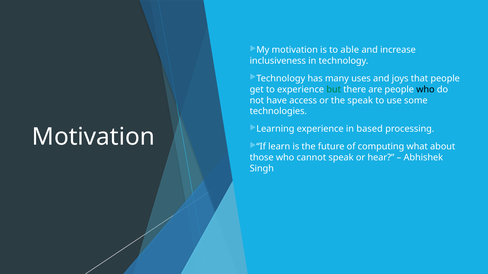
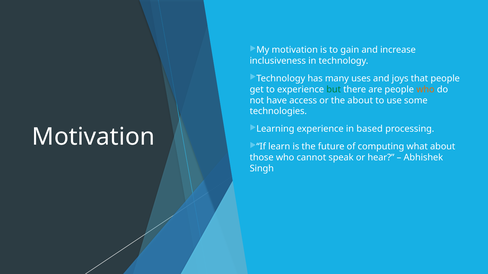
able: able -> gain
who at (425, 90) colour: black -> orange
the speak: speak -> about
